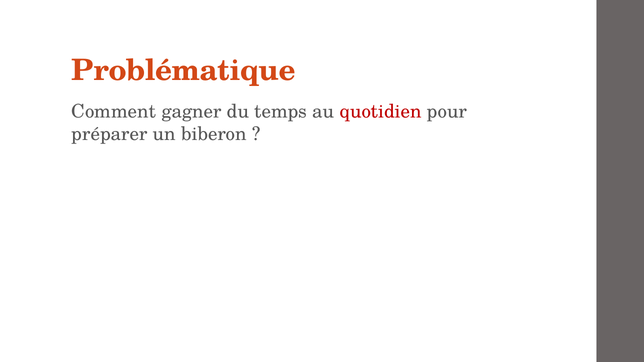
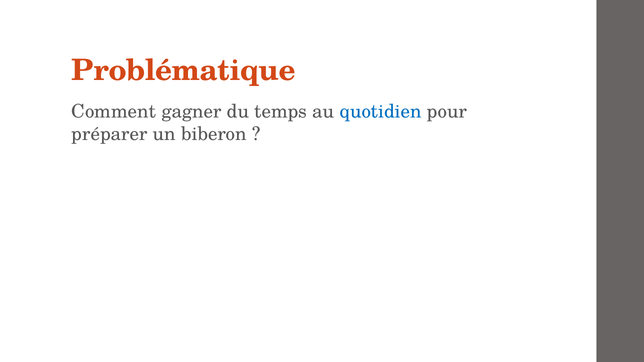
quotidien colour: red -> blue
